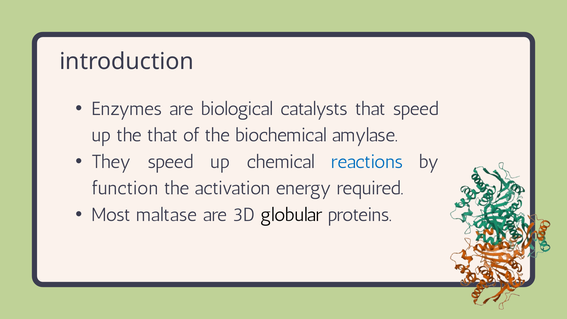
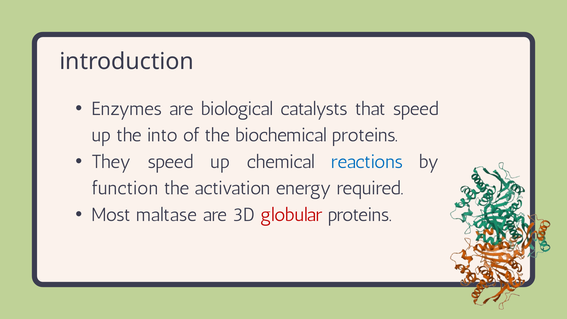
the that: that -> into
biochemical amylase: amylase -> proteins
globular colour: black -> red
